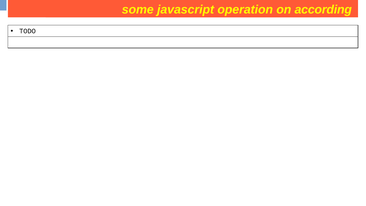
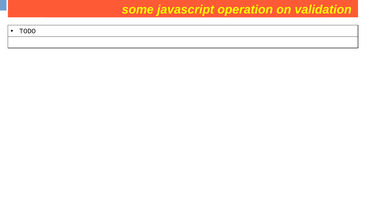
according: according -> validation
